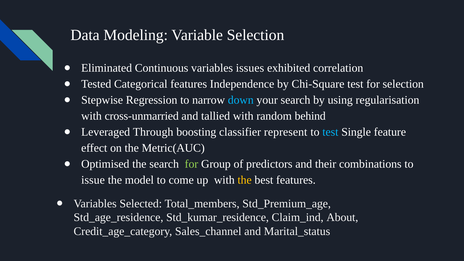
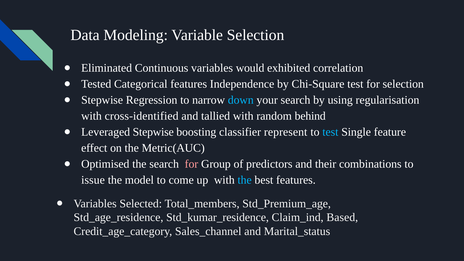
issues: issues -> would
cross-unmarried: cross-unmarried -> cross-identified
Leveraged Through: Through -> Stepwise
for at (191, 164) colour: light green -> pink
the at (245, 180) colour: yellow -> light blue
About: About -> Based
